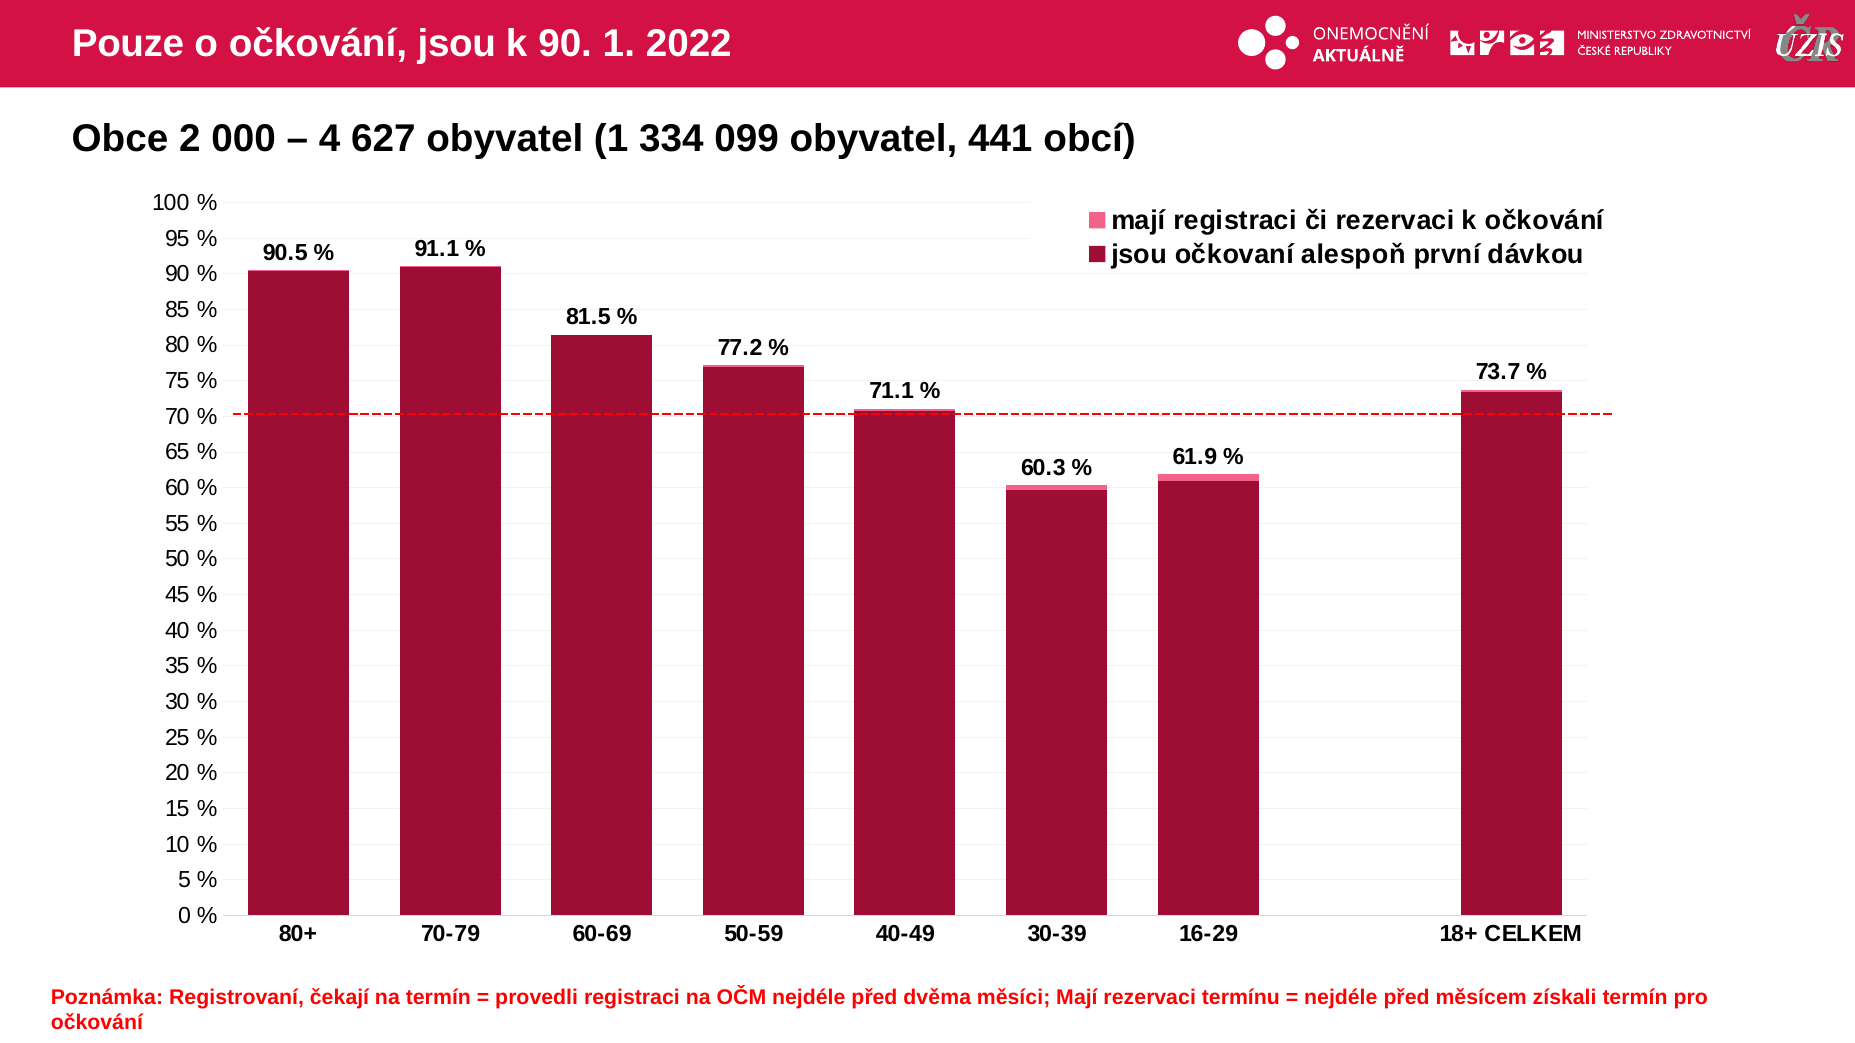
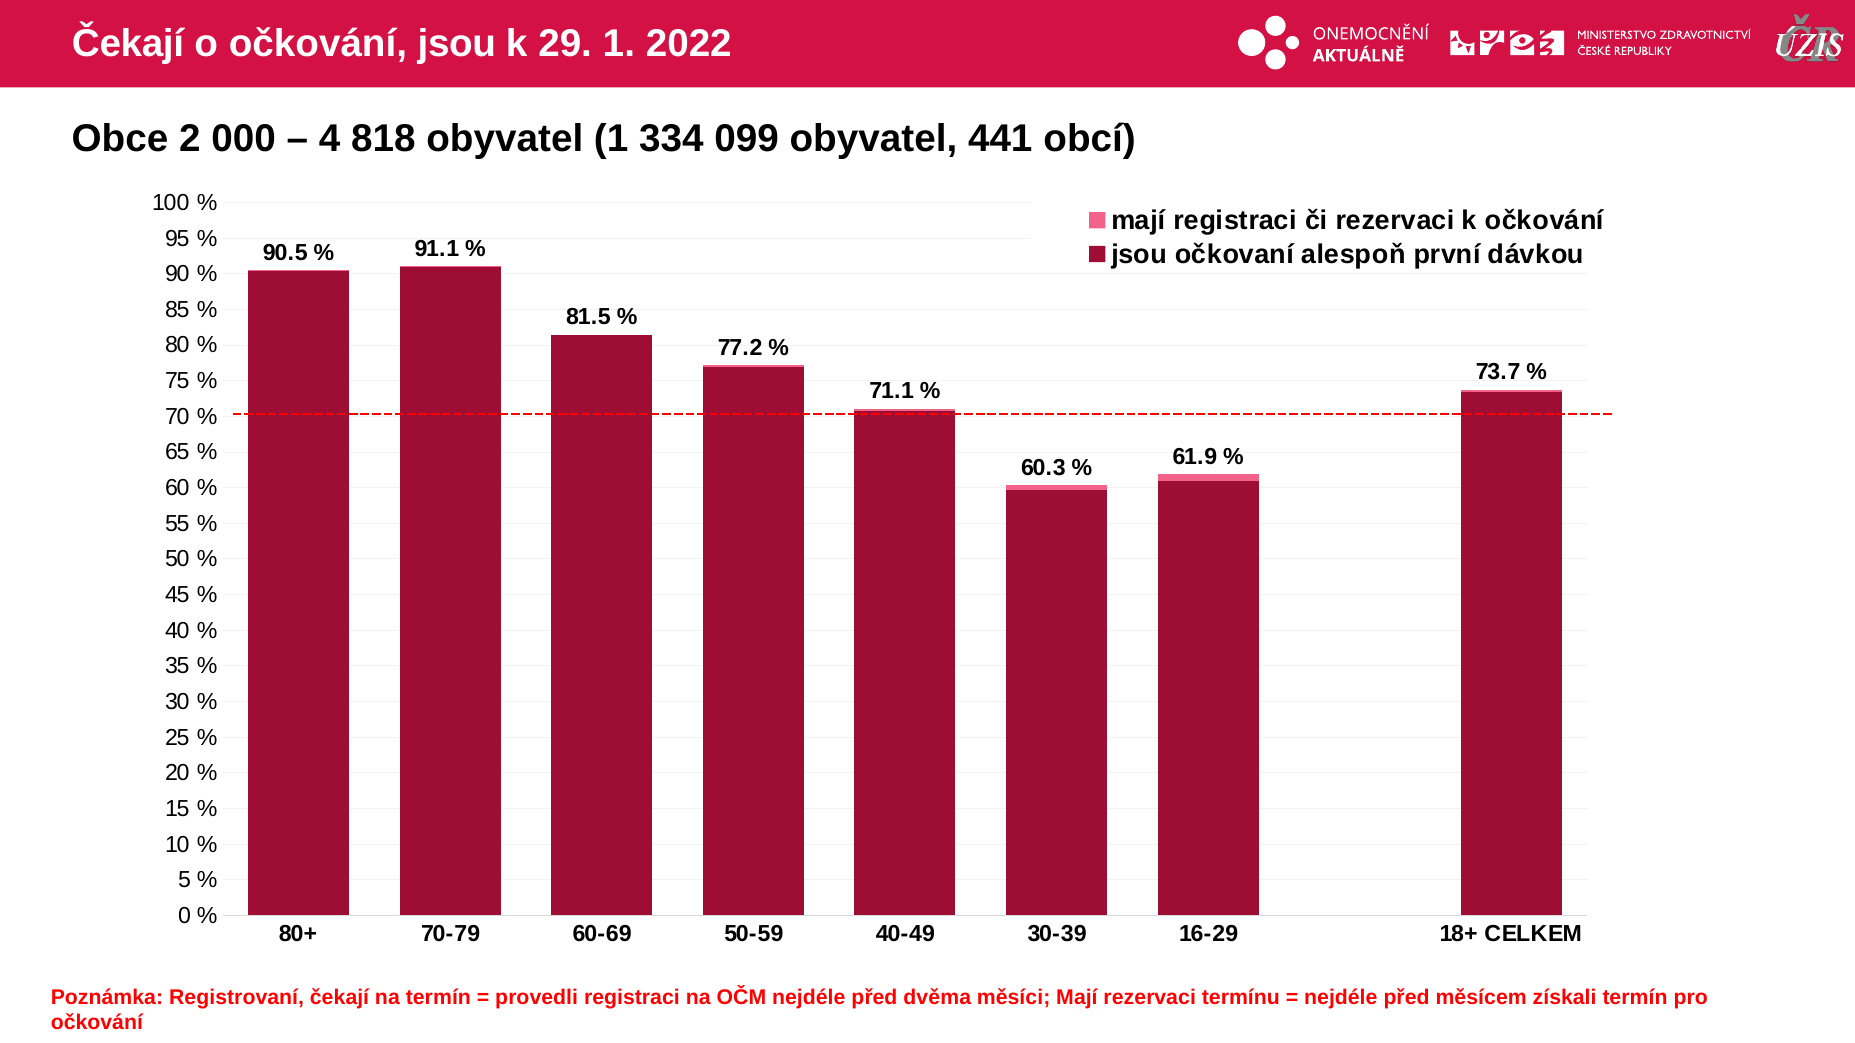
Pouze at (128, 44): Pouze -> Čekají
k 90: 90 -> 29
627: 627 -> 818
